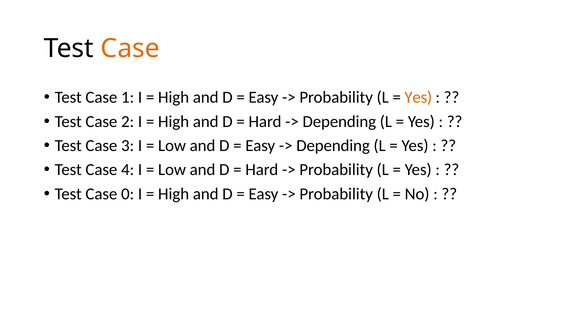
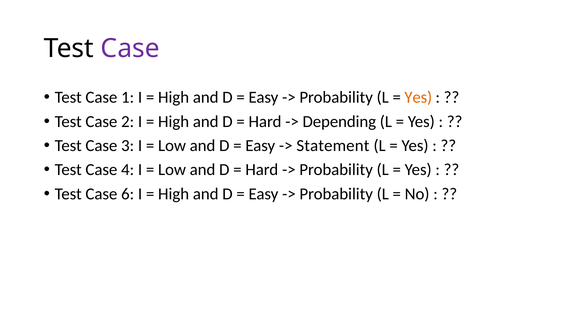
Case at (130, 48) colour: orange -> purple
Depending at (333, 146): Depending -> Statement
0: 0 -> 6
